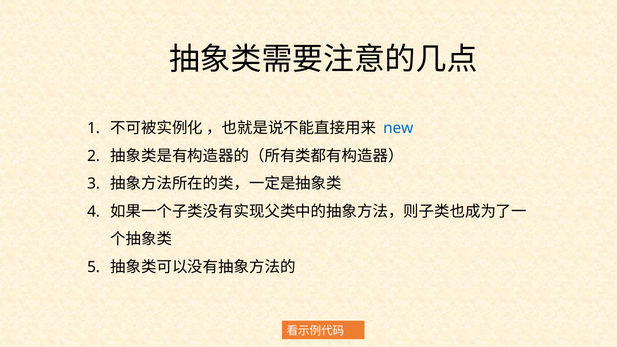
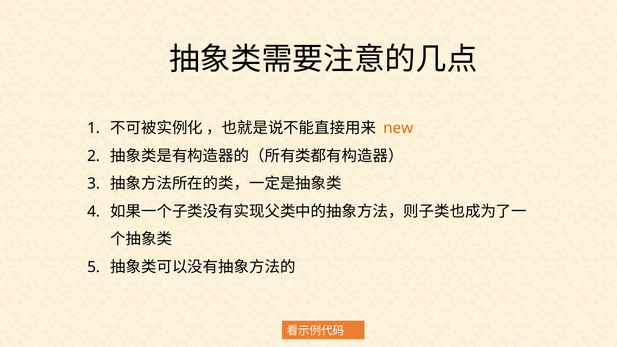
new colour: blue -> orange
